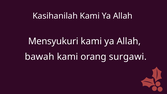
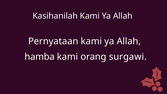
Mensyukuri: Mensyukuri -> Pernyataan
bawah: bawah -> hamba
